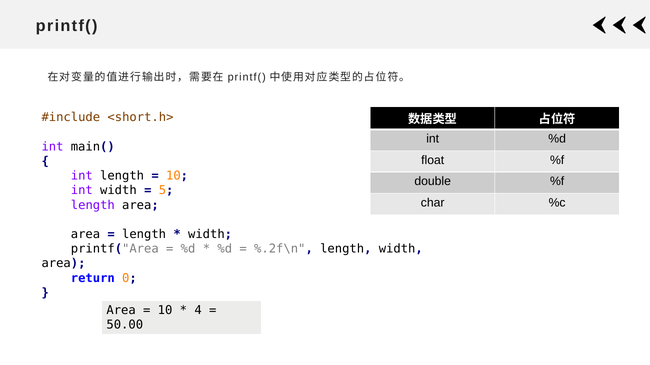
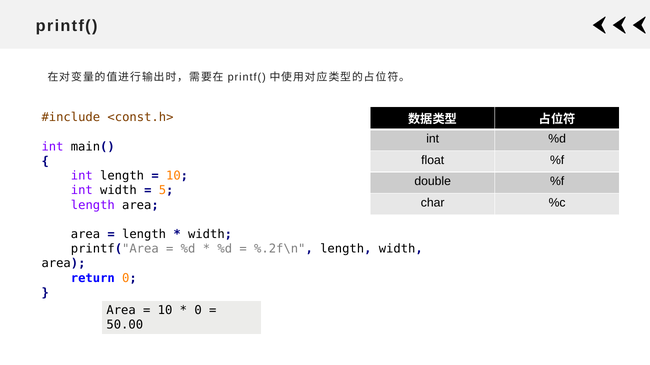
<short.h>: <short.h> -> <const.h>
4 at (198, 311): 4 -> 0
